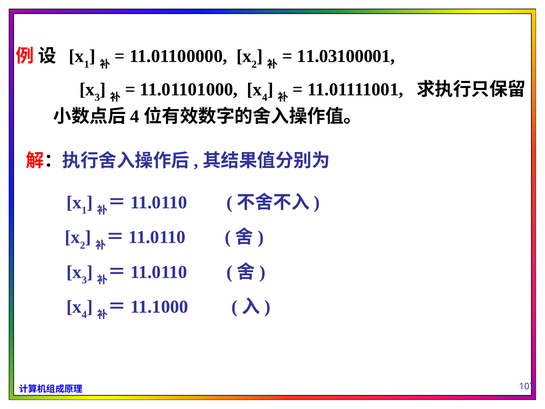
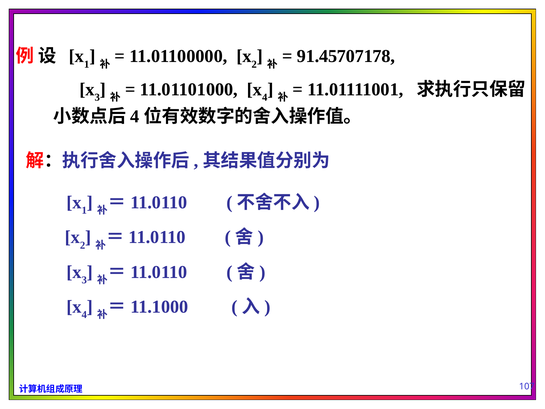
11.03100001: 11.03100001 -> 91.45707178
